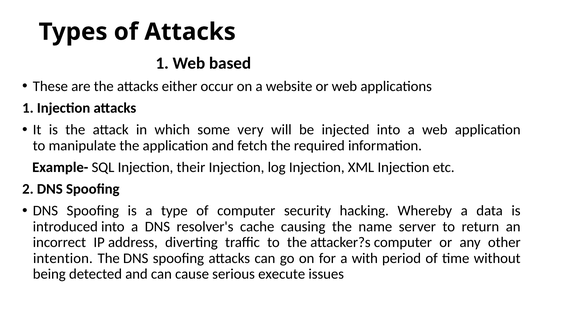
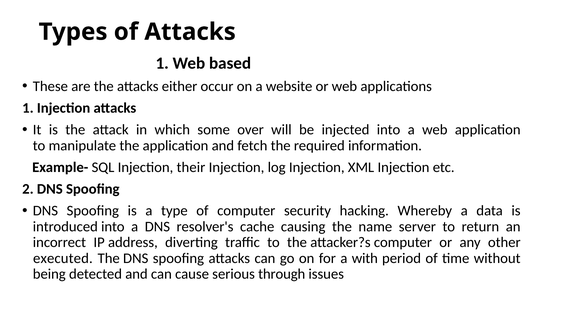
very: very -> over
intention: intention -> executed
execute: execute -> through
